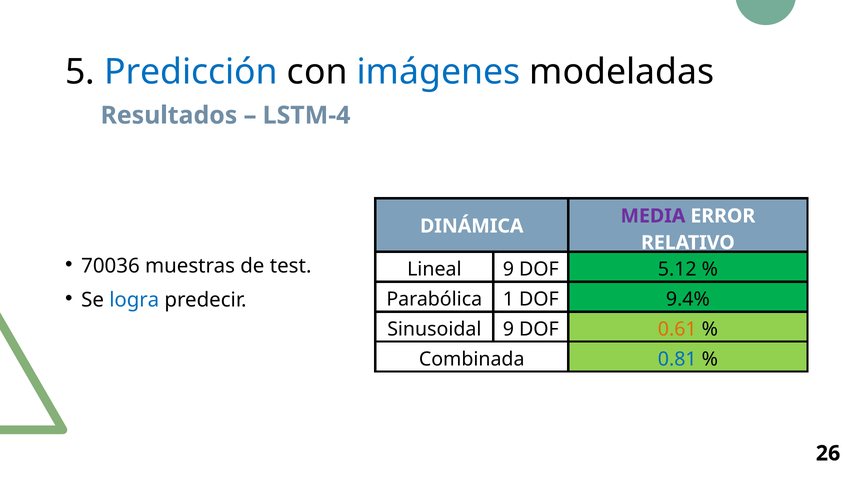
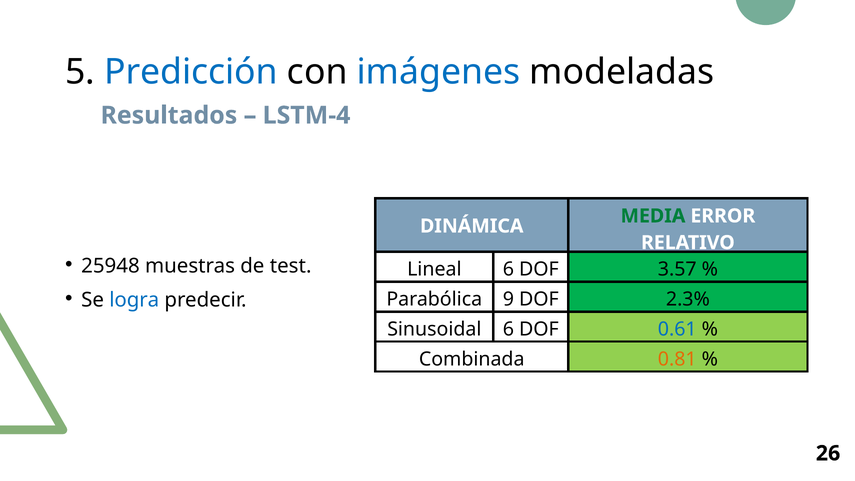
MEDIA colour: purple -> green
70036: 70036 -> 25948
Lineal 9: 9 -> 6
5.12: 5.12 -> 3.57
1: 1 -> 9
9.4%: 9.4% -> 2.3%
Sinusoidal 9: 9 -> 6
0.61 colour: orange -> blue
0.81 colour: blue -> orange
